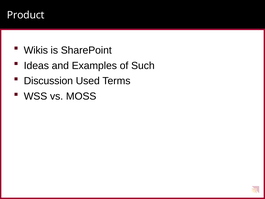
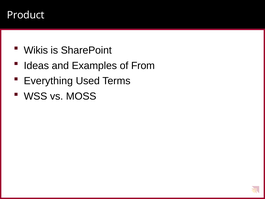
Such: Such -> From
Discussion: Discussion -> Everything
